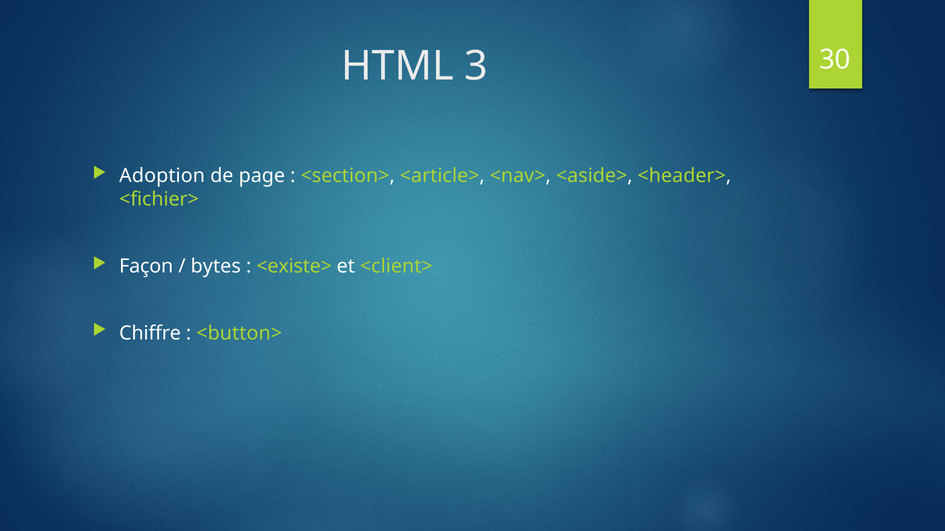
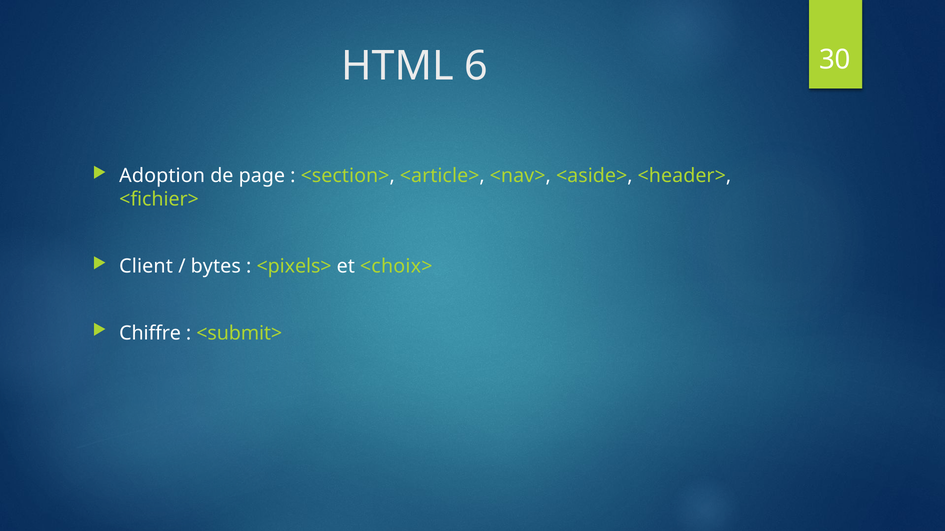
3: 3 -> 6
Façon: Façon -> Client
<existe>: <existe> -> <pixels>
<client>: <client> -> <choix>
<button>: <button> -> <submit>
